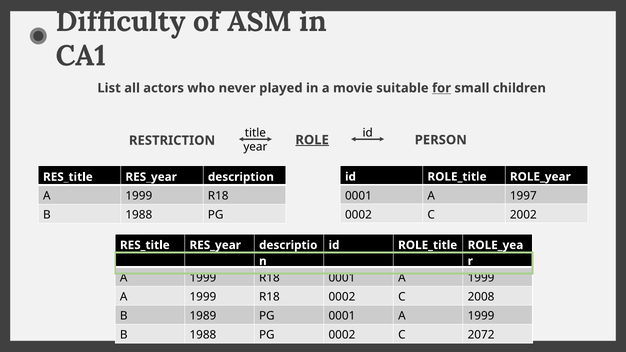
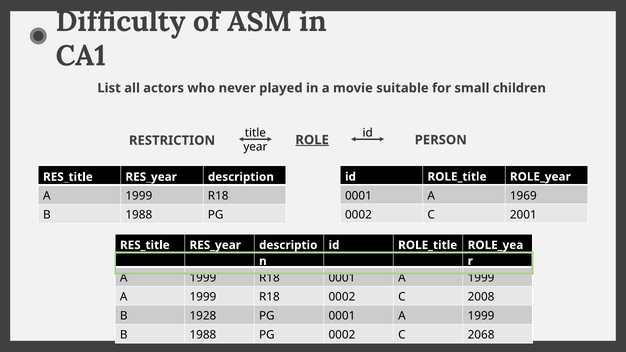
for underline: present -> none
1997: 1997 -> 1969
2002: 2002 -> 2001
1989: 1989 -> 1928
2072: 2072 -> 2068
